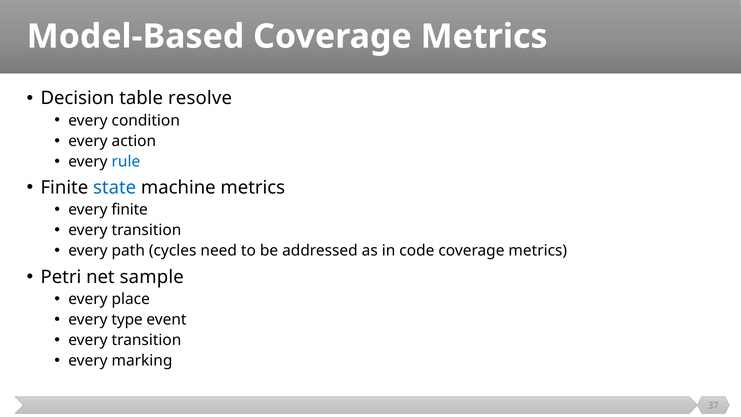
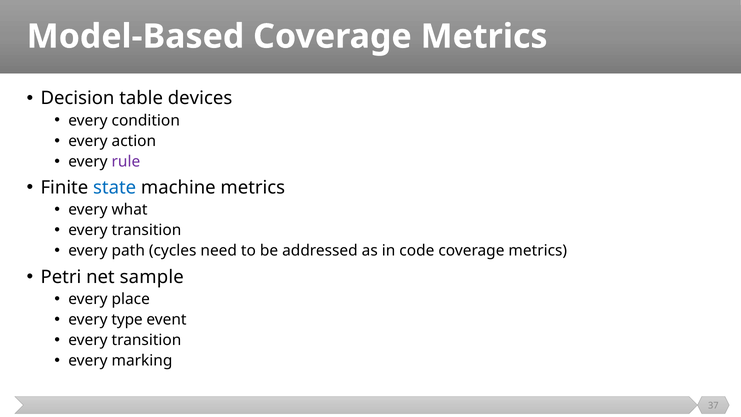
resolve: resolve -> devices
rule colour: blue -> purple
every finite: finite -> what
